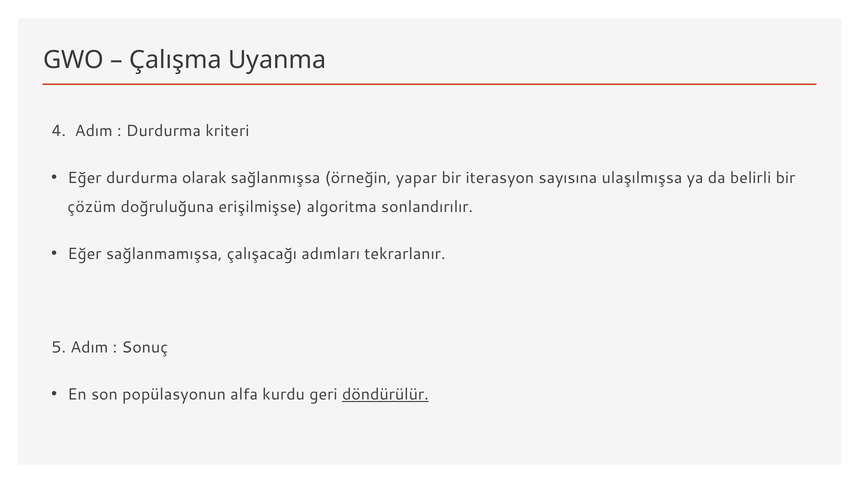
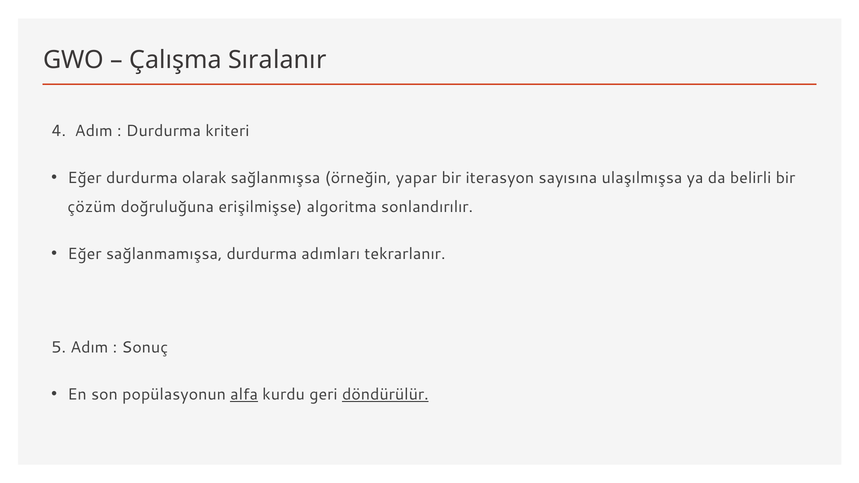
Uyanma: Uyanma -> Sıralanır
sağlanmamışsa çalışacağı: çalışacağı -> durdurma
alfa underline: none -> present
